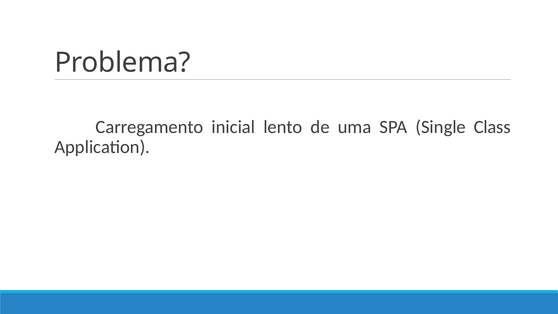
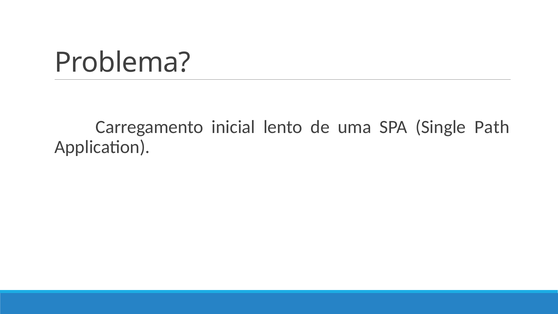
Class: Class -> Path
